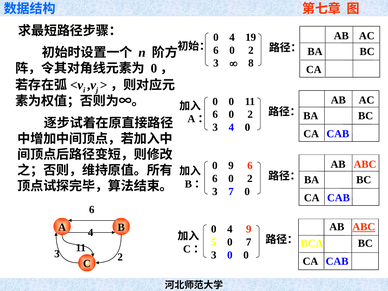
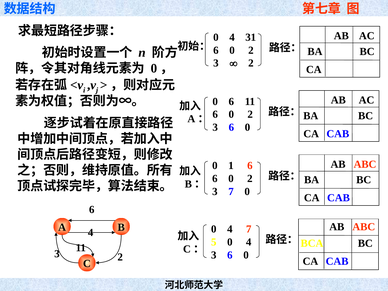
19: 19 -> 31
8 at (251, 63): 8 -> 2
0 at (231, 101): 0 -> 6
4 at (231, 127): 4 -> 6
0 9: 9 -> 1
ABC at (364, 227) underline: present -> none
4 9: 9 -> 7
5 0 7: 7 -> 4
0 at (230, 255): 0 -> 6
